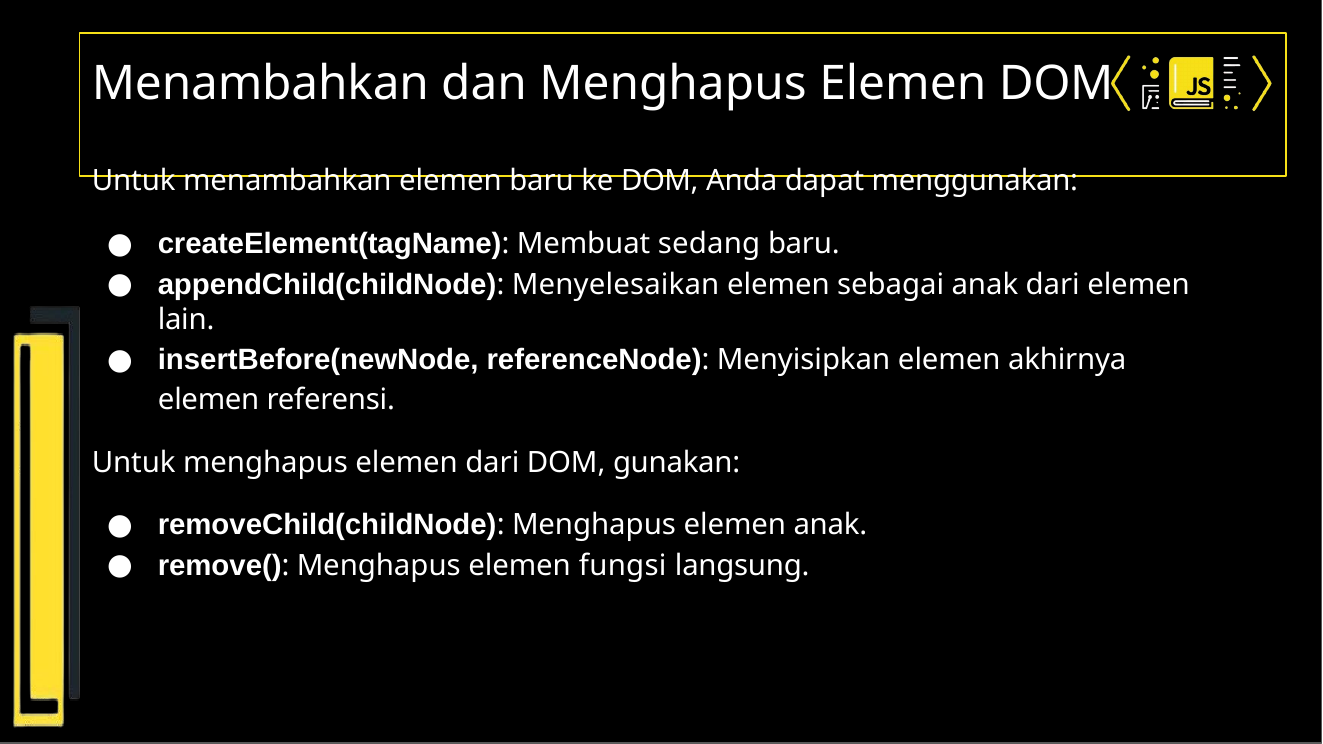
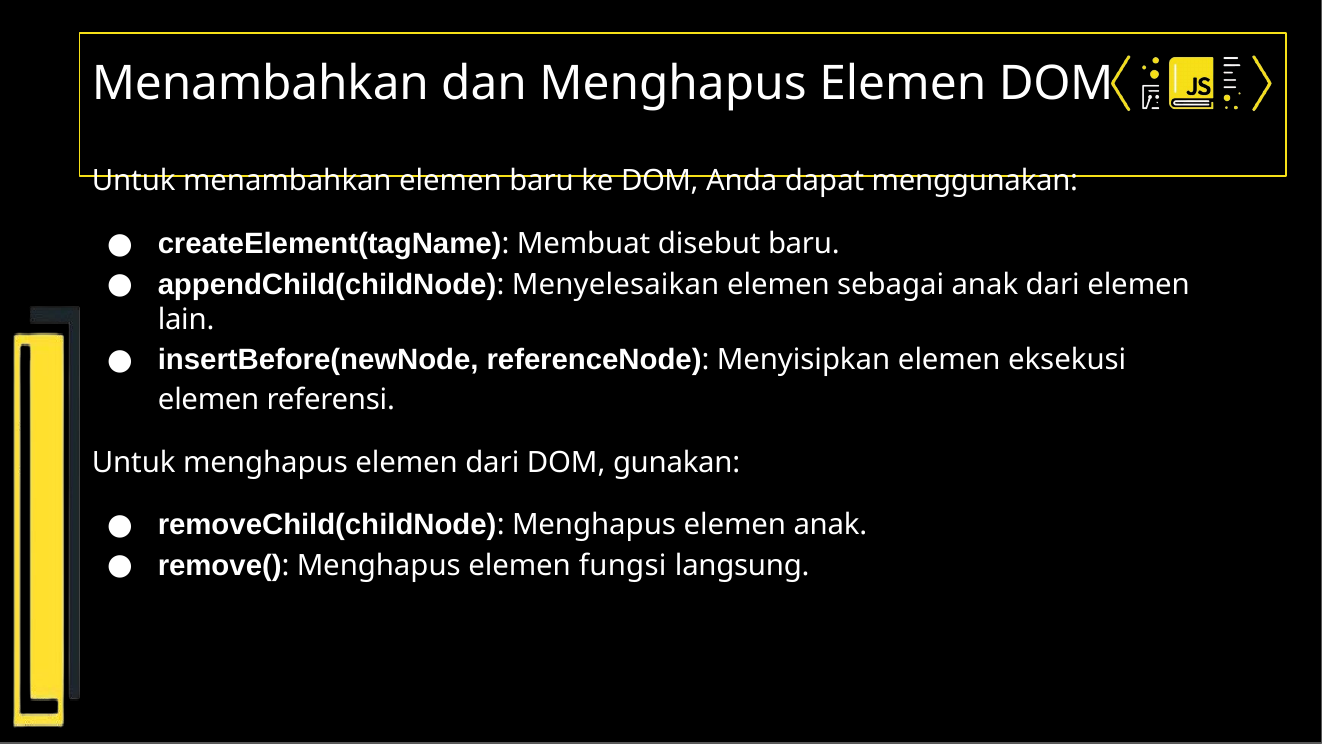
sedang: sedang -> disebut
akhirnya: akhirnya -> eksekusi
